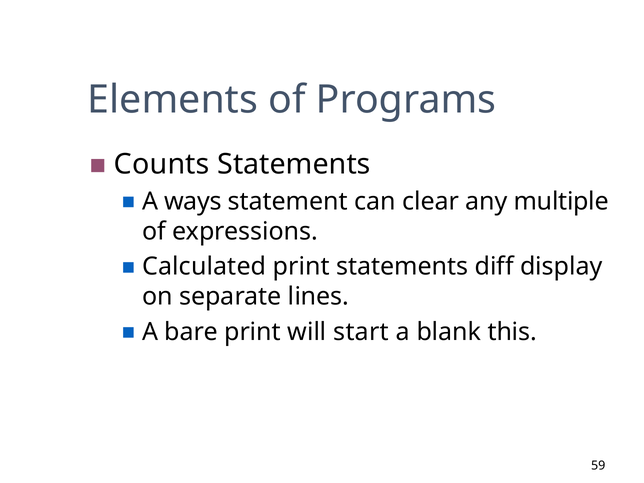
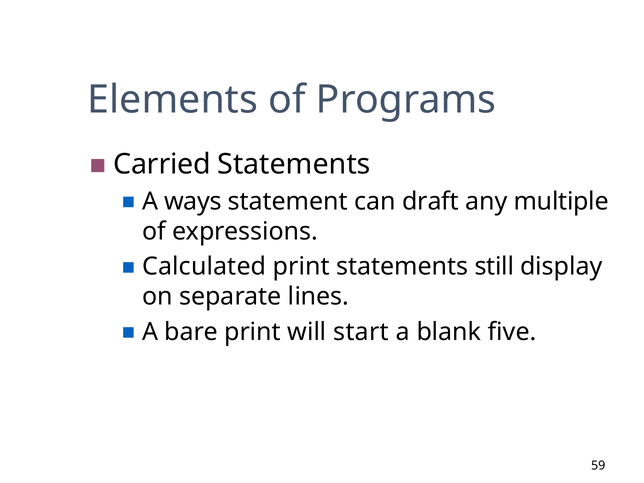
Counts: Counts -> Carried
clear: clear -> draft
diff: diff -> still
this: this -> five
